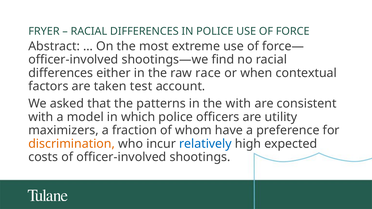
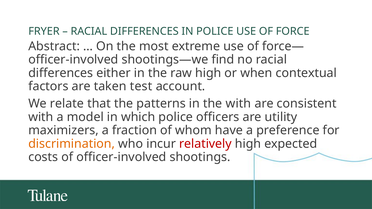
raw race: race -> high
asked: asked -> relate
relatively colour: blue -> red
